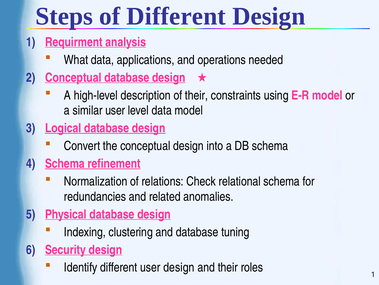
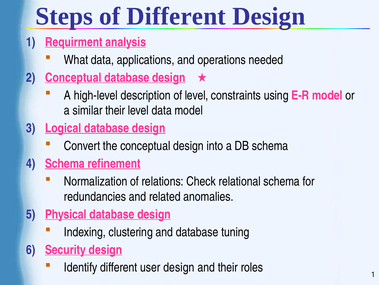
of their: their -> level
similar user: user -> their
